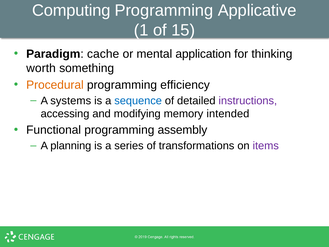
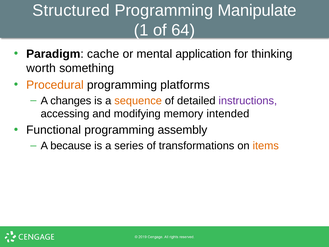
Computing: Computing -> Structured
Applicative: Applicative -> Manipulate
15: 15 -> 64
efficiency: efficiency -> platforms
systems: systems -> changes
sequence colour: blue -> orange
planning: planning -> because
items colour: purple -> orange
